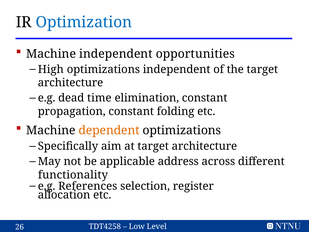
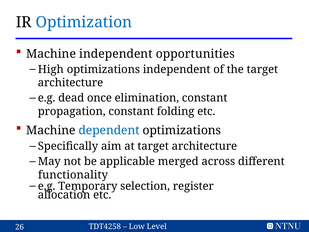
time: time -> once
dependent colour: orange -> blue
address: address -> merged
References: References -> Temporary
